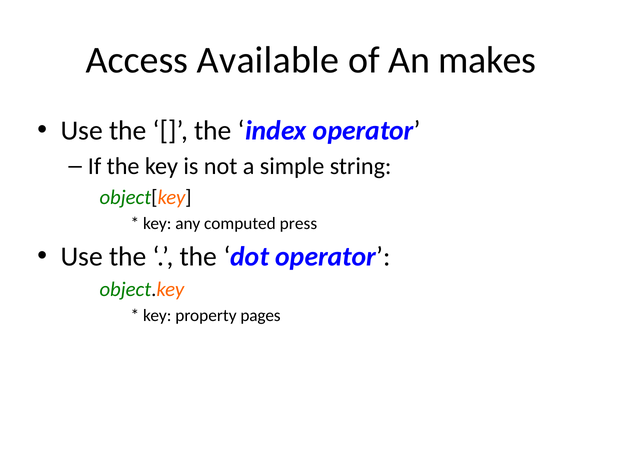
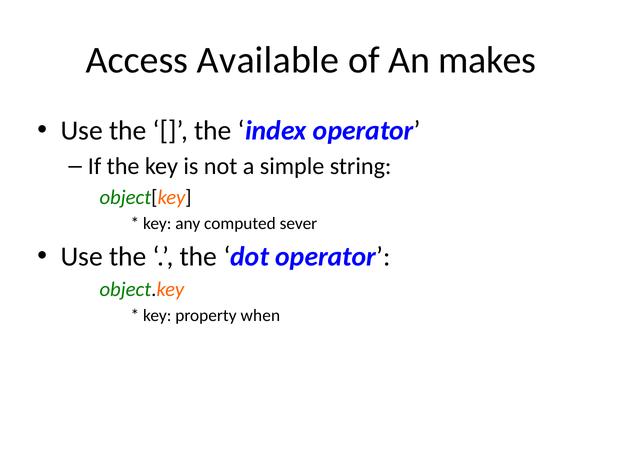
press: press -> sever
pages: pages -> when
